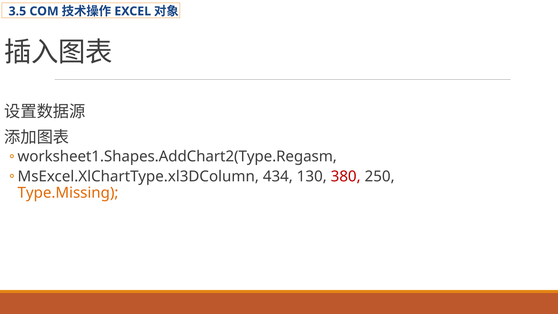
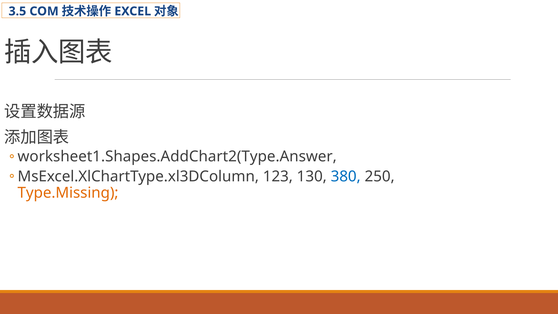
worksheet1.Shapes.AddChart2(Type.Regasm: worksheet1.Shapes.AddChart2(Type.Regasm -> worksheet1.Shapes.AddChart2(Type.Answer
434: 434 -> 123
380 colour: red -> blue
